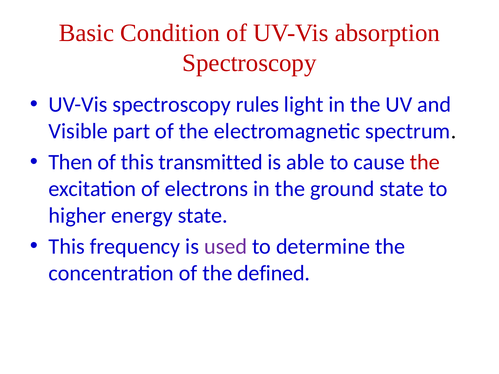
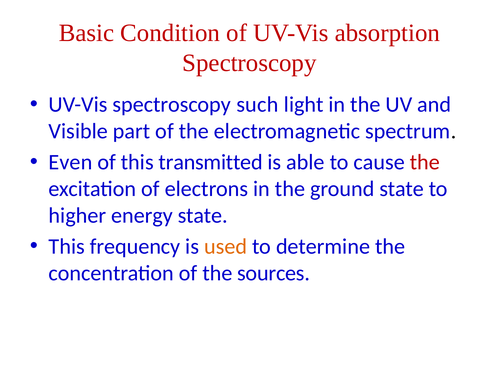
rules: rules -> such
Then: Then -> Even
used colour: purple -> orange
defined: defined -> sources
